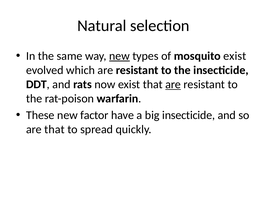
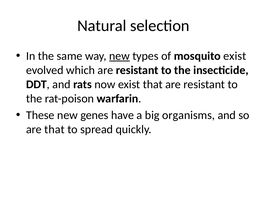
are at (173, 84) underline: present -> none
factor: factor -> genes
big insecticide: insecticide -> organisms
